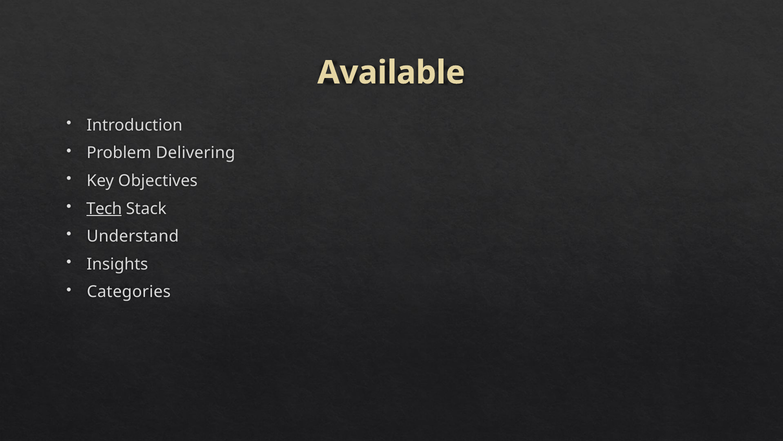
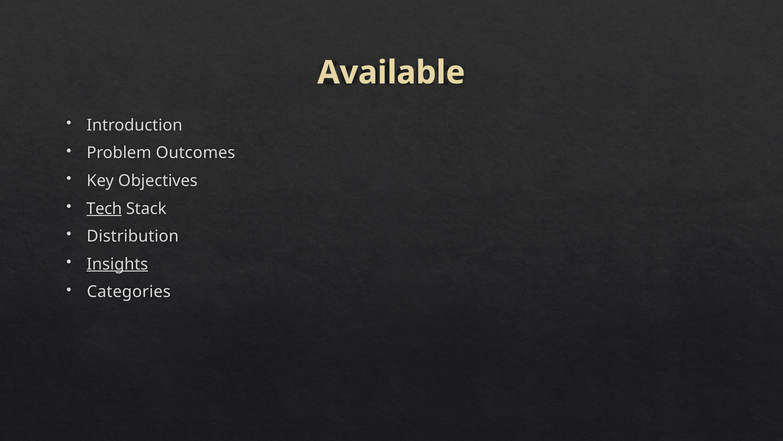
Delivering: Delivering -> Outcomes
Understand: Understand -> Distribution
Insights underline: none -> present
